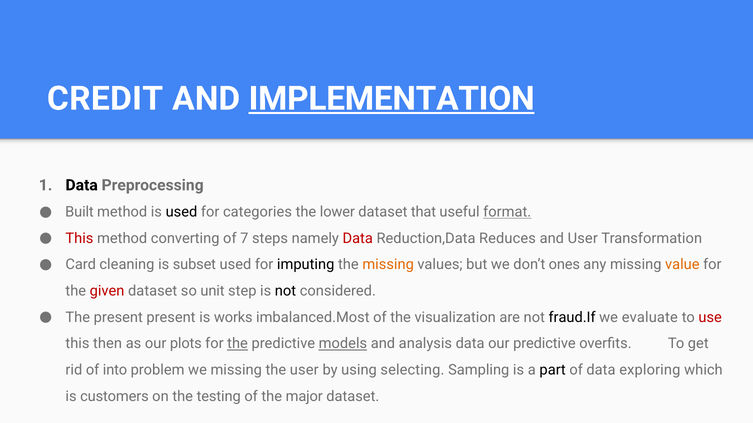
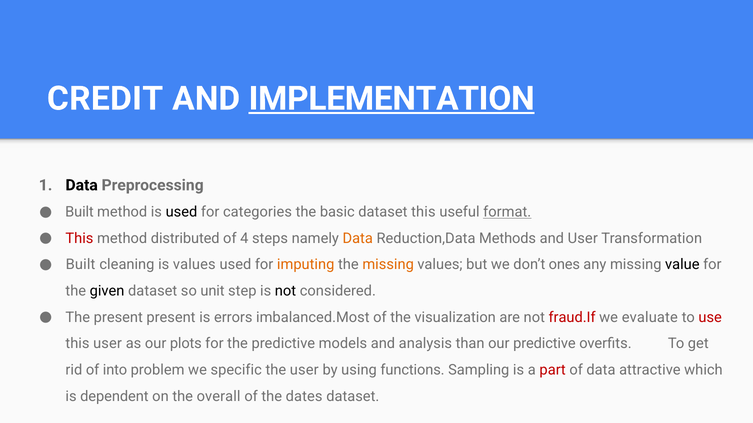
lower: lower -> basic
dataset that: that -> this
converting: converting -> distributed
7: 7 -> 4
Data at (358, 239) colour: red -> orange
Reduces: Reduces -> Methods
Card at (81, 265): Card -> Built
is subset: subset -> values
imputing colour: black -> orange
value colour: orange -> black
given colour: red -> black
works: works -> errors
fraud.If colour: black -> red
this then: then -> user
the at (238, 344) underline: present -> none
models underline: present -> none
analysis data: data -> than
we missing: missing -> specific
selecting: selecting -> functions
part colour: black -> red
exploring: exploring -> attractive
customers: customers -> dependent
testing: testing -> overall
major: major -> dates
